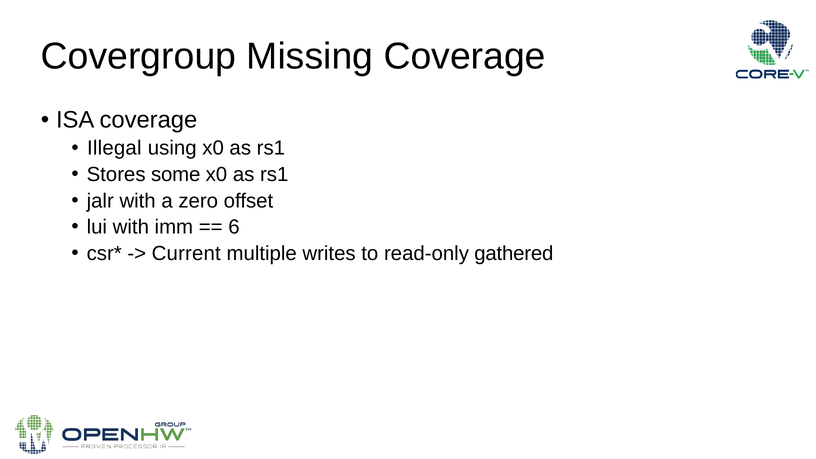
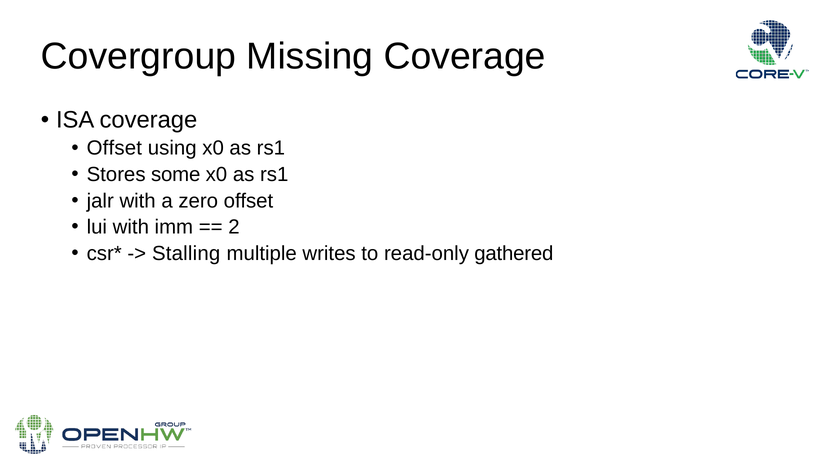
Illegal at (114, 148): Illegal -> Offset
6: 6 -> 2
Current: Current -> Stalling
